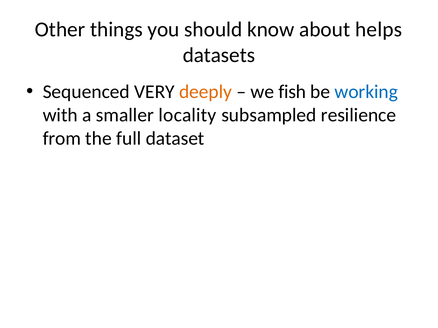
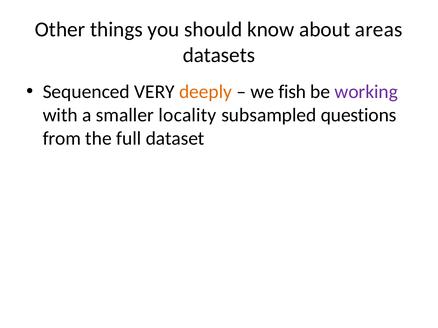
helps: helps -> areas
working colour: blue -> purple
resilience: resilience -> questions
